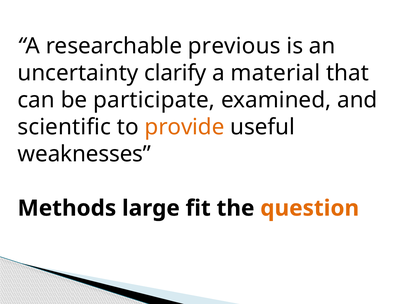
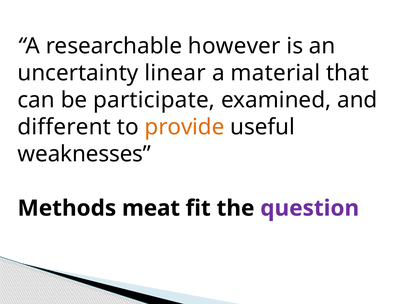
previous: previous -> however
clarify: clarify -> linear
scientific: scientific -> different
large: large -> meat
question colour: orange -> purple
